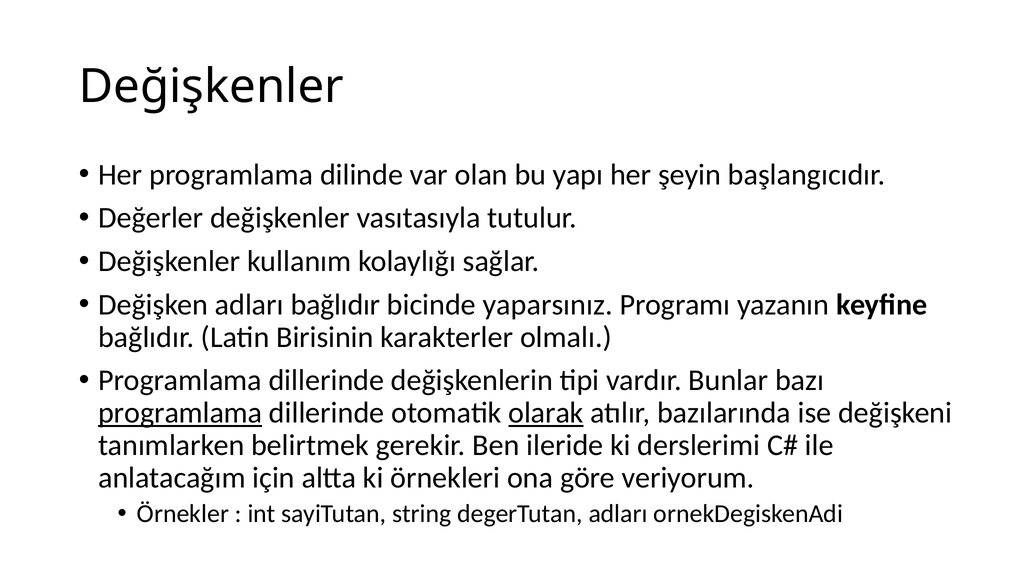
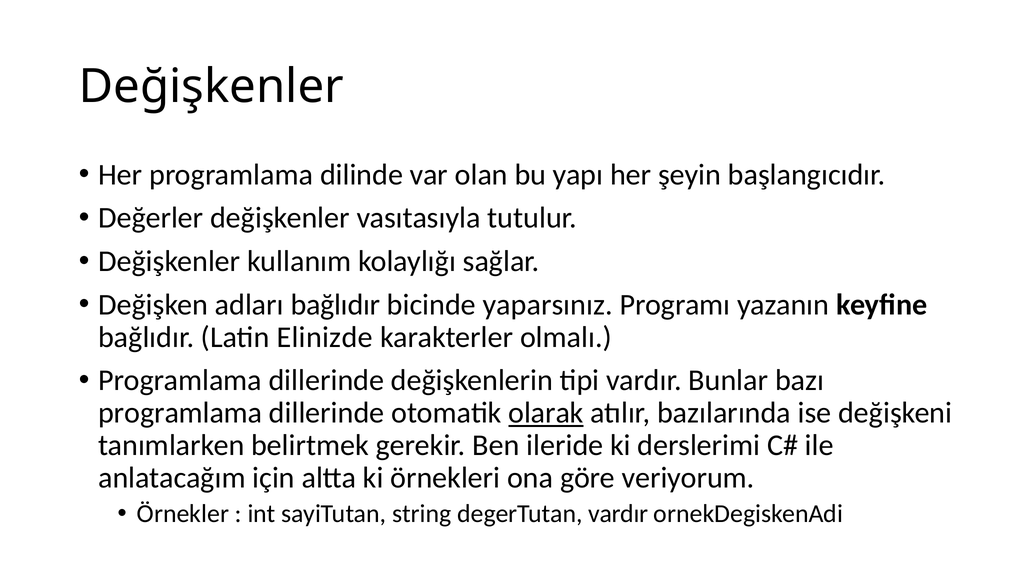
Birisinin: Birisinin -> Elinizde
programlama at (180, 413) underline: present -> none
degerTutan adları: adları -> vardır
